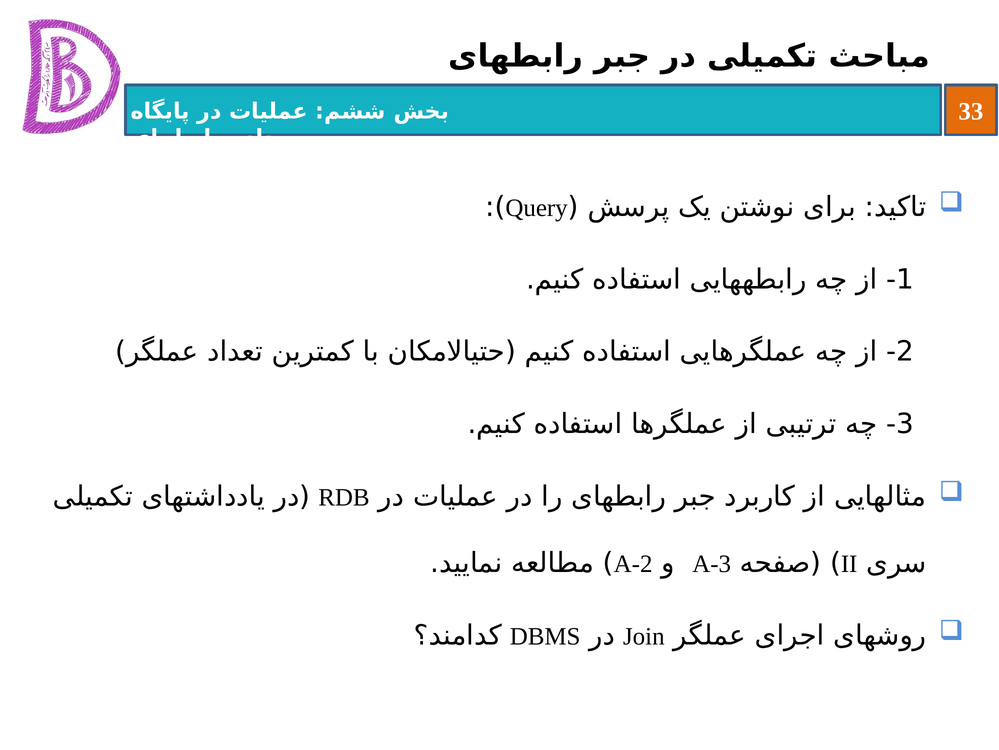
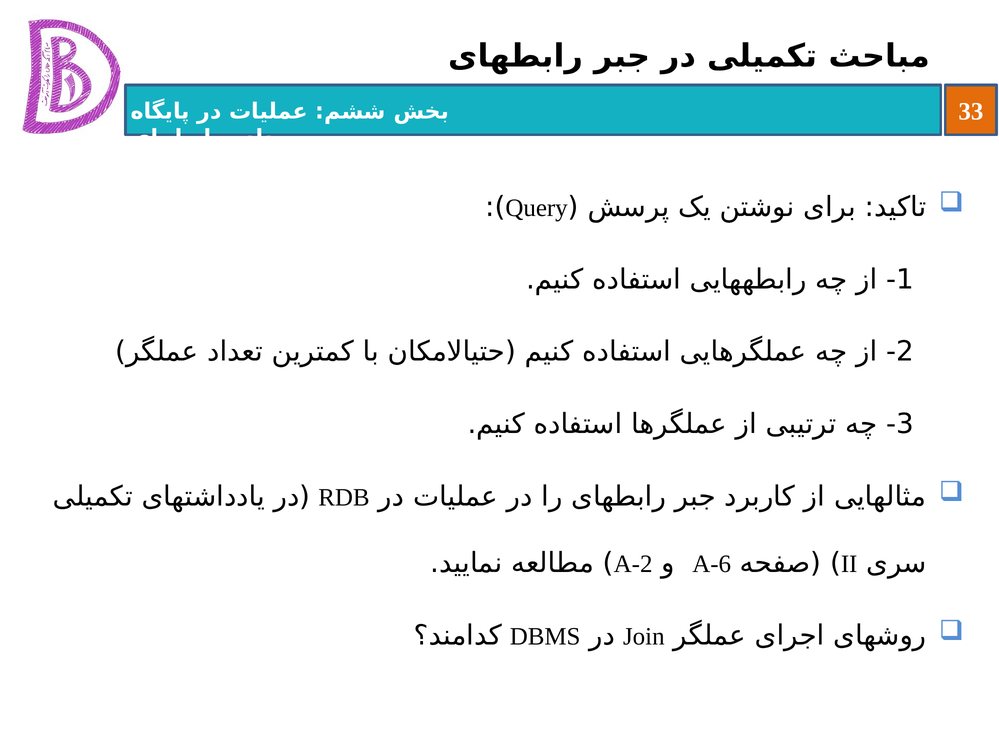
A-3: A-3 -> A-6
